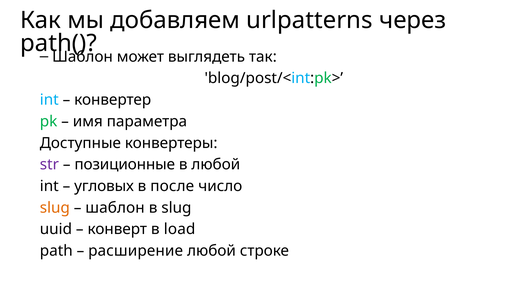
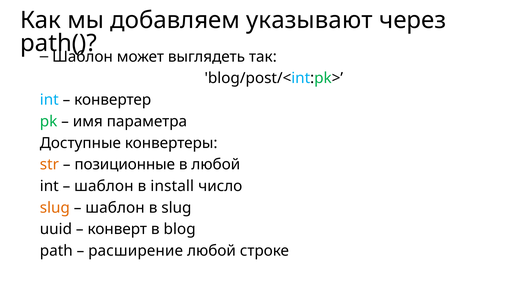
urlpatterns: urlpatterns -> указывают
str colour: purple -> orange
угловых at (104, 187): угловых -> шаблон
после: после -> install
load: load -> blog
